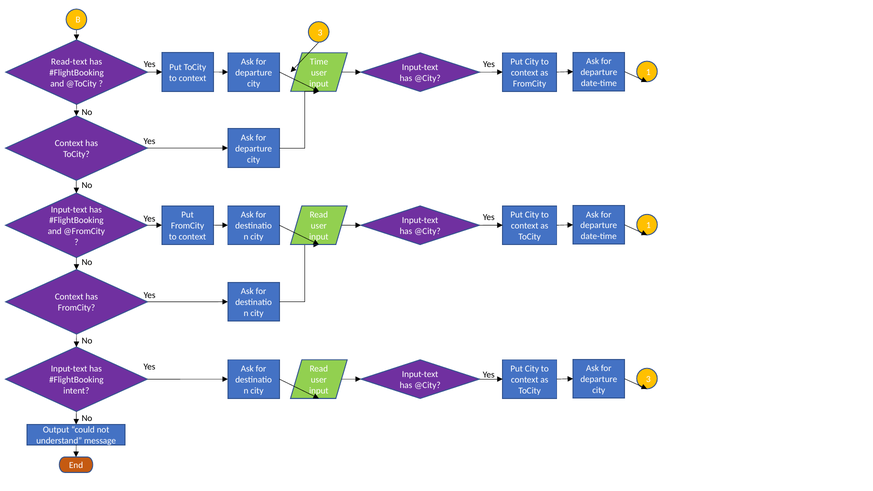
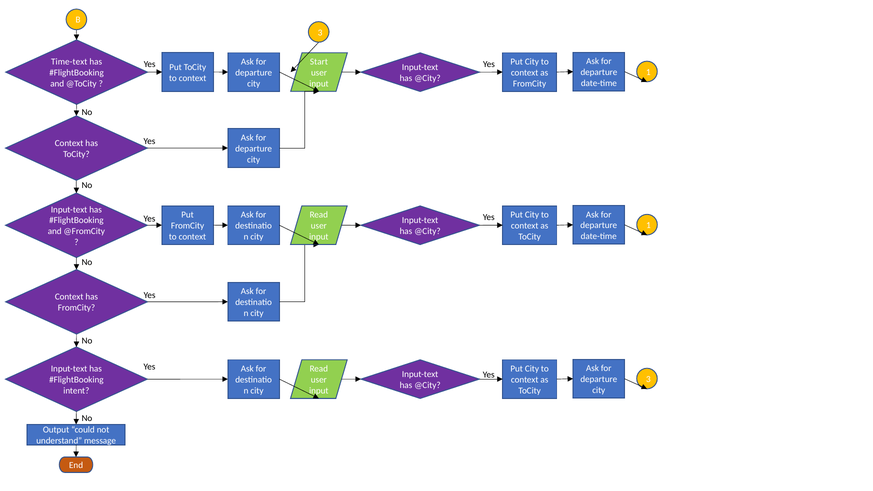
Time: Time -> Start
Read-text: Read-text -> Time-text
